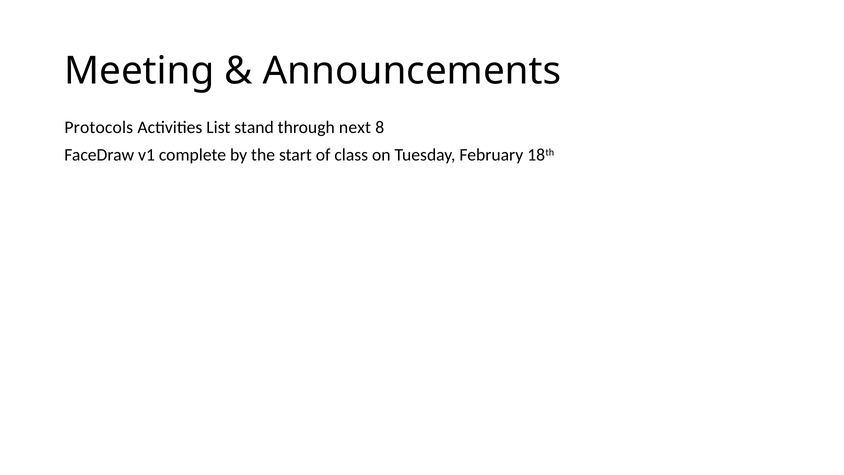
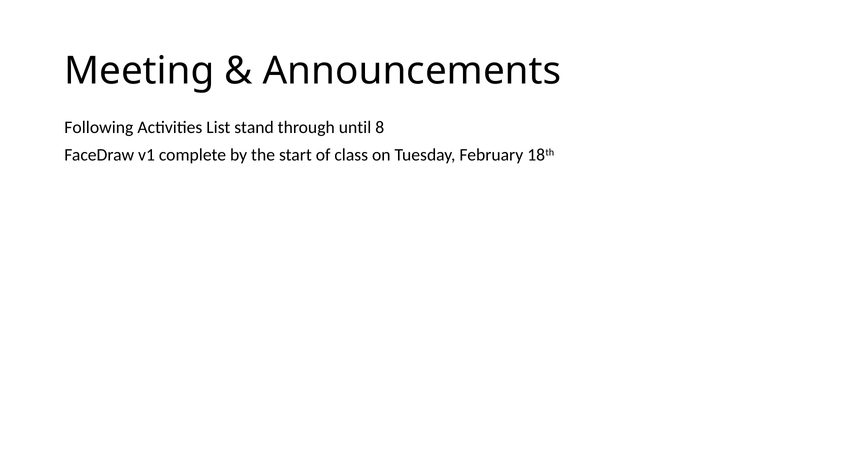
Protocols: Protocols -> Following
next: next -> until
